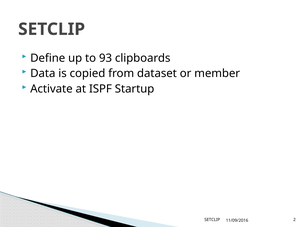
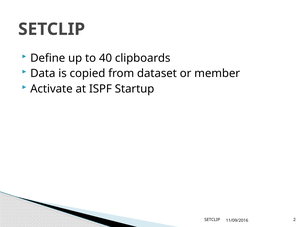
93: 93 -> 40
